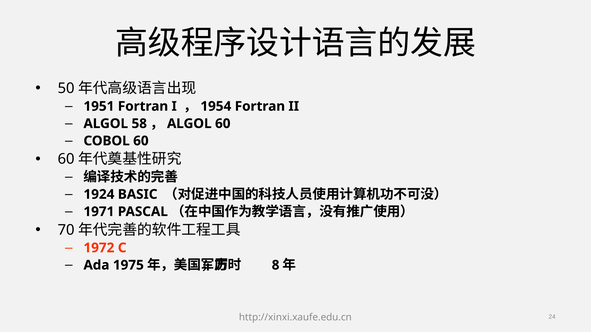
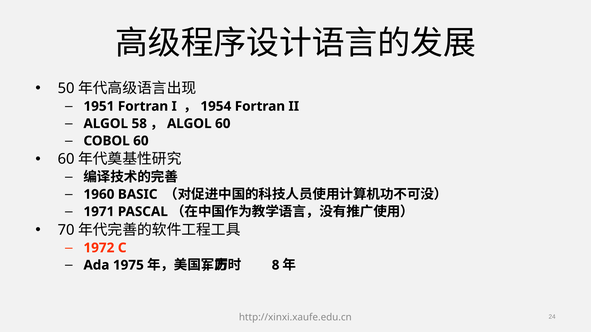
1924: 1924 -> 1960
